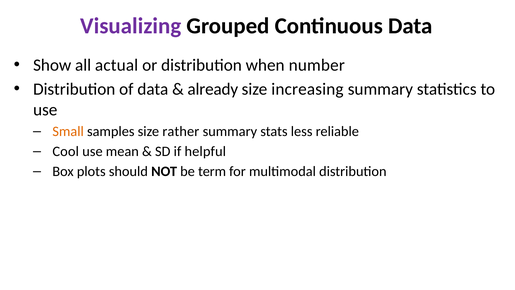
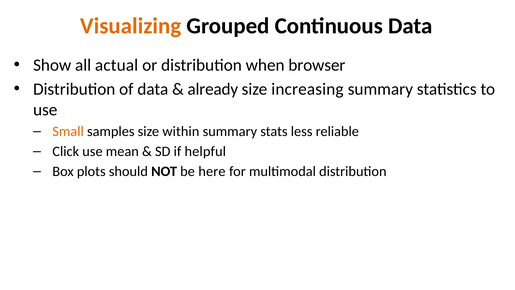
Visualizing colour: purple -> orange
number: number -> browser
rather: rather -> within
Cool: Cool -> Click
term: term -> here
